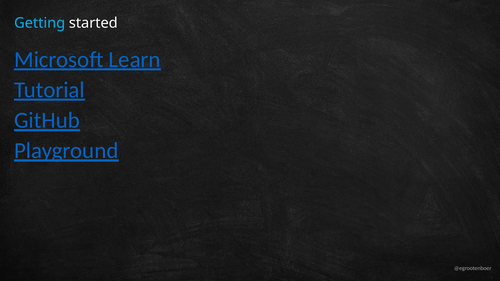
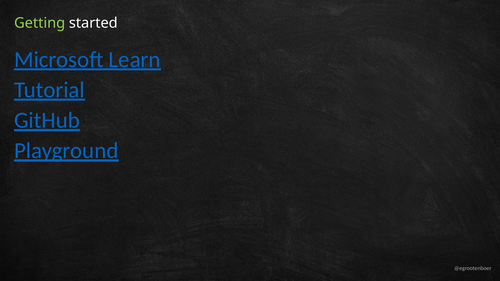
Getting colour: light blue -> light green
